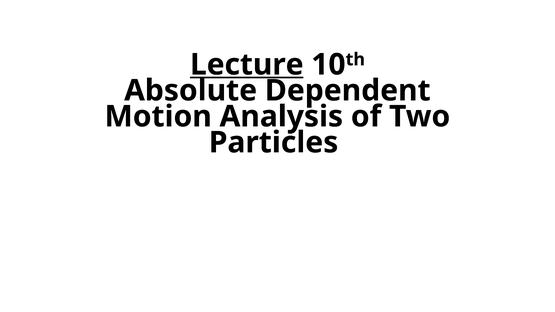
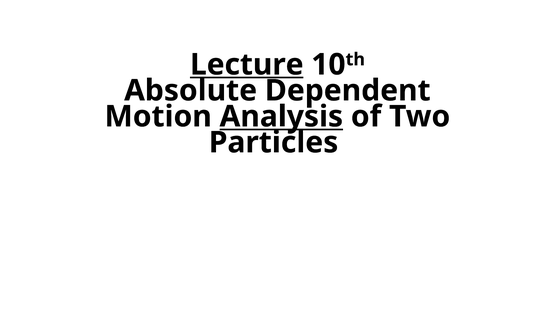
Analysis underline: none -> present
